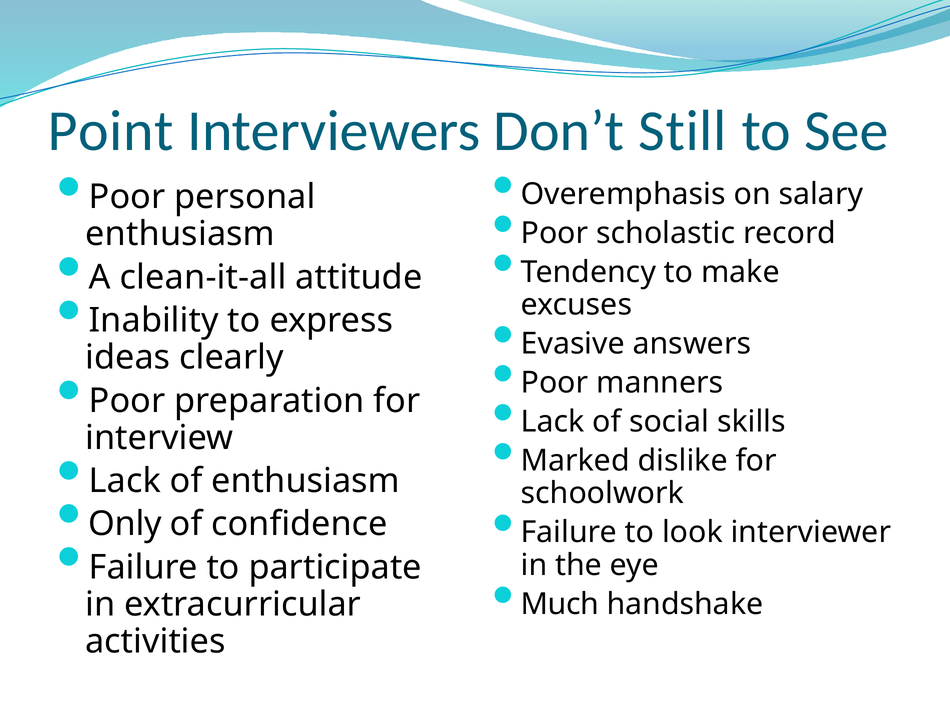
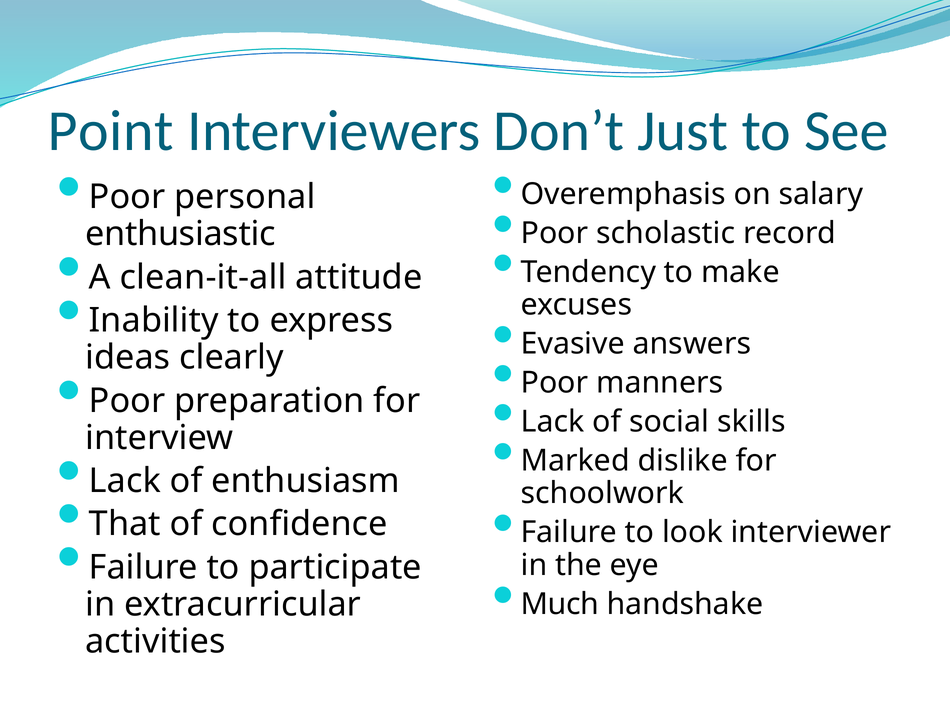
Still: Still -> Just
enthusiasm at (180, 234): enthusiasm -> enthusiastic
Only: Only -> That
